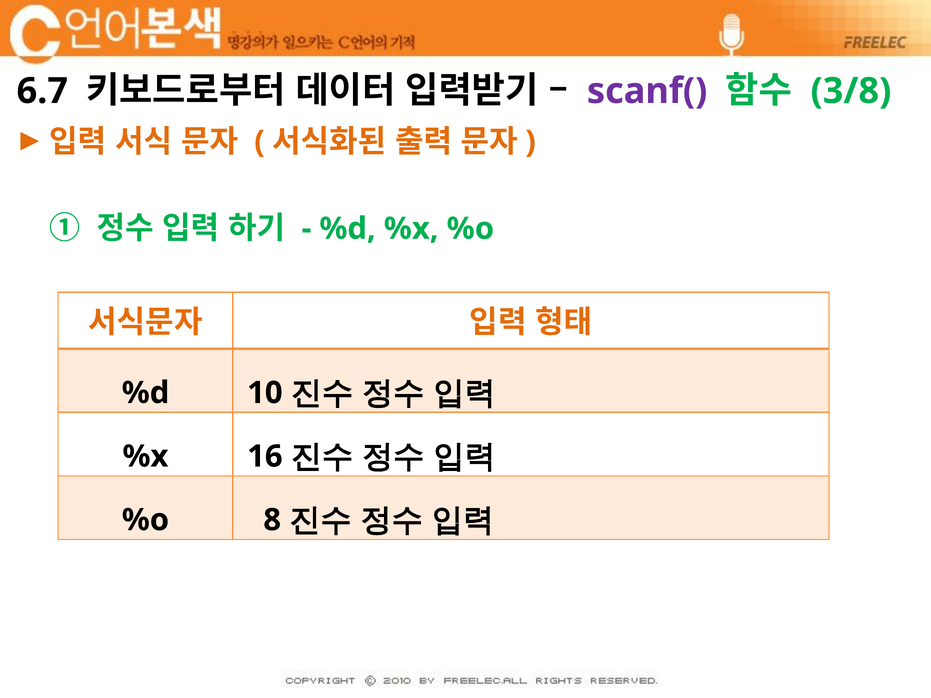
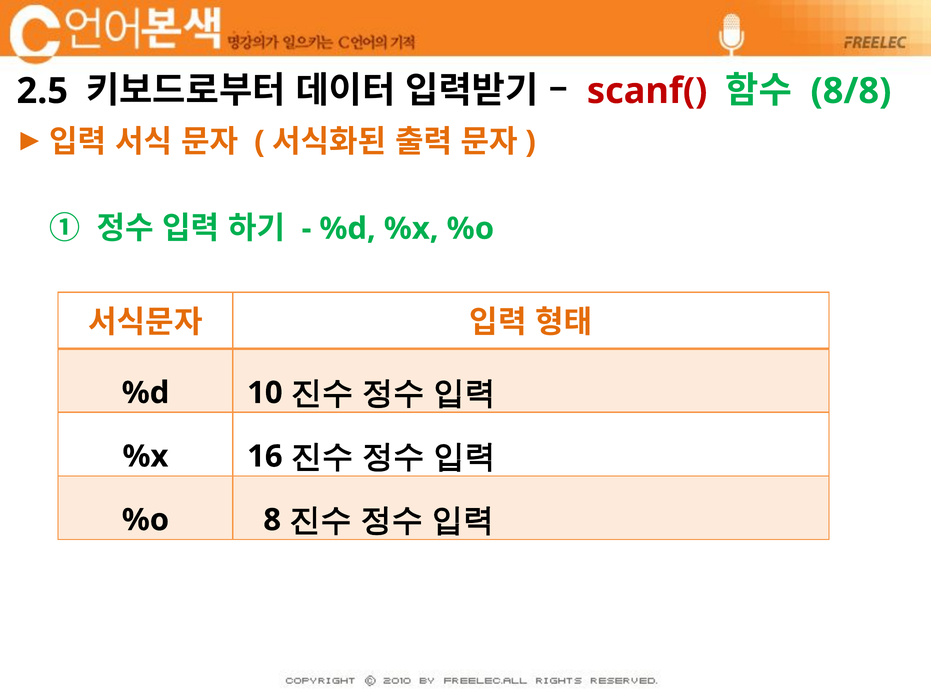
6.7: 6.7 -> 2.5
scanf( colour: purple -> red
3/8: 3/8 -> 8/8
